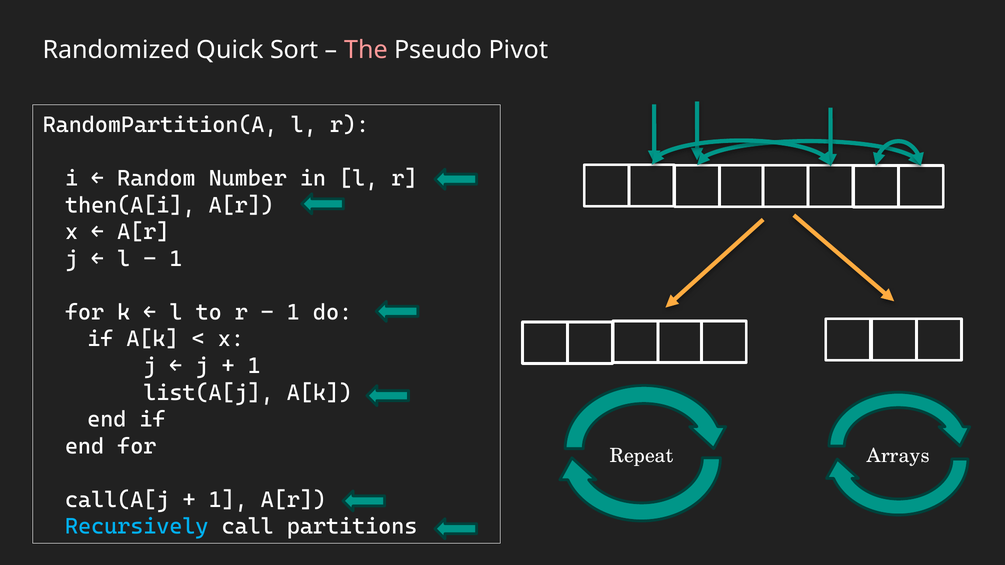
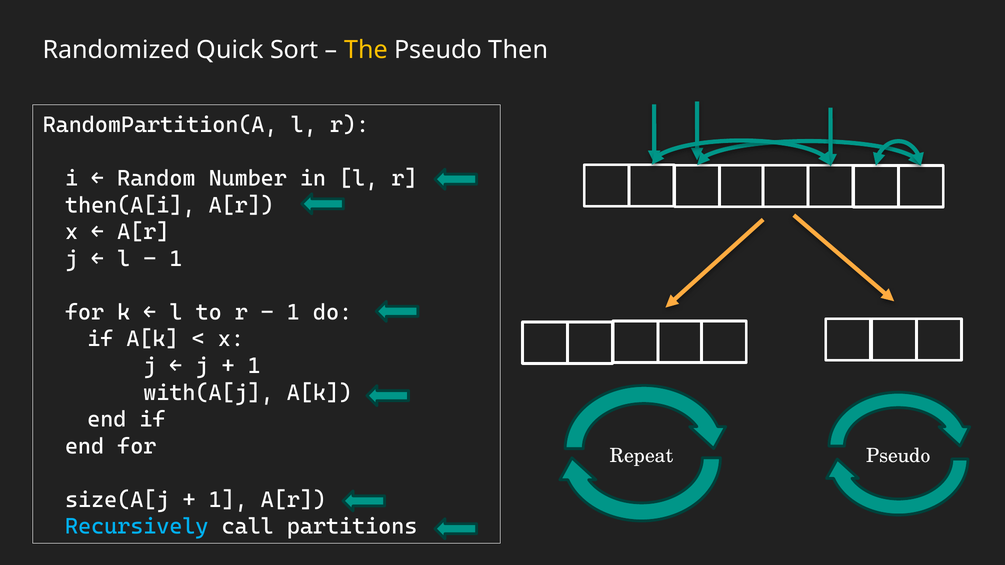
The colour: pink -> yellow
Pivot: Pivot -> Then
list(A[j: list(A[j -> with(A[j
Repeat Arrays: Arrays -> Pseudo
call(A[j: call(A[j -> size(A[j
